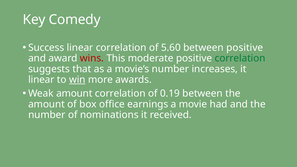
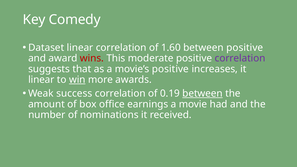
Success: Success -> Dataset
5.60: 5.60 -> 1.60
correlation at (240, 58) colour: green -> purple
movie’s number: number -> positive
Weak amount: amount -> success
between at (202, 93) underline: none -> present
